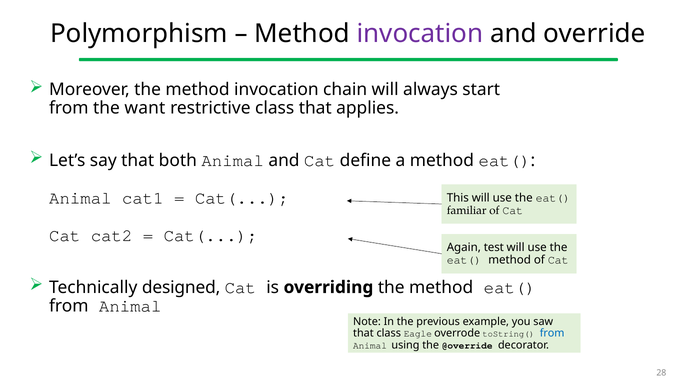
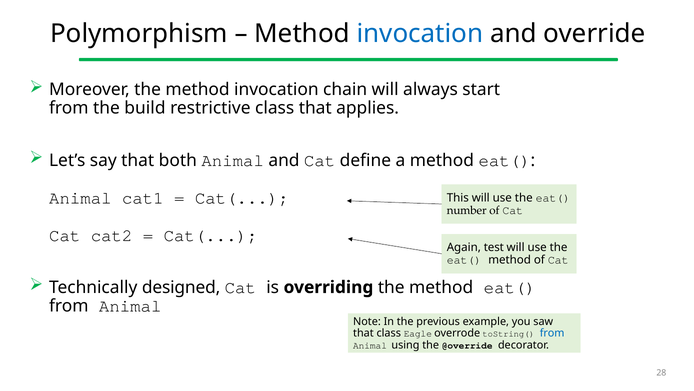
invocation at (420, 34) colour: purple -> blue
want: want -> build
familiar: familiar -> number
